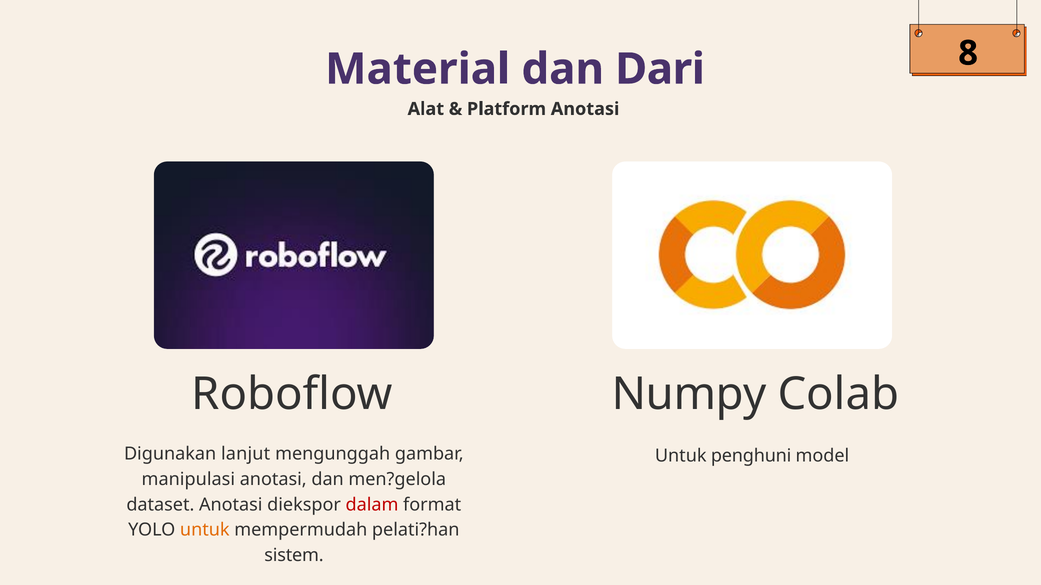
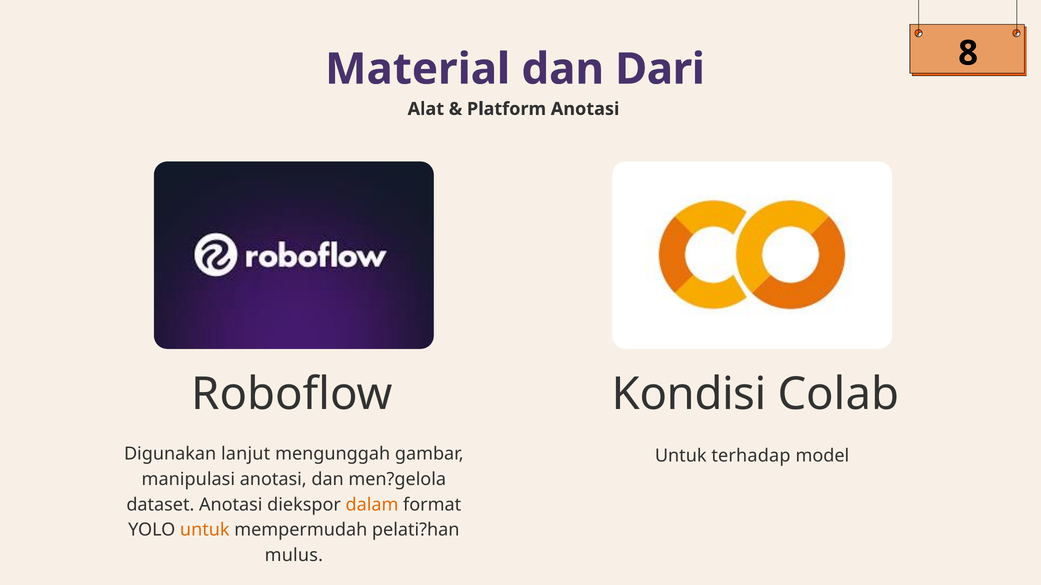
Numpy: Numpy -> Kondisi
penghuni: penghuni -> terhadap
dalam colour: red -> orange
sistem: sistem -> mulus
